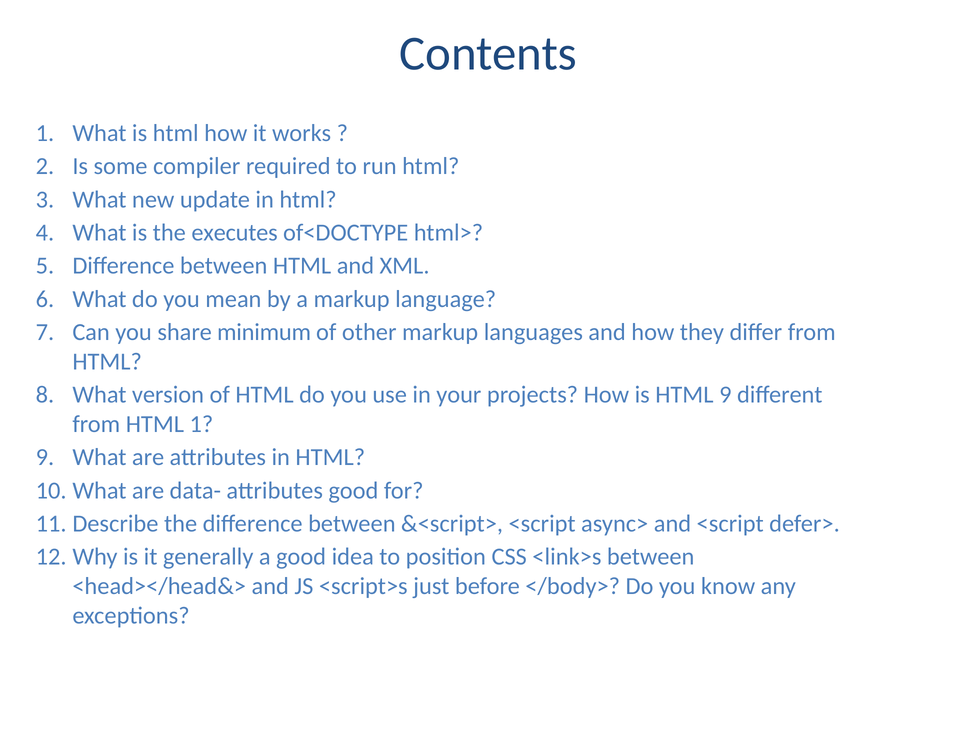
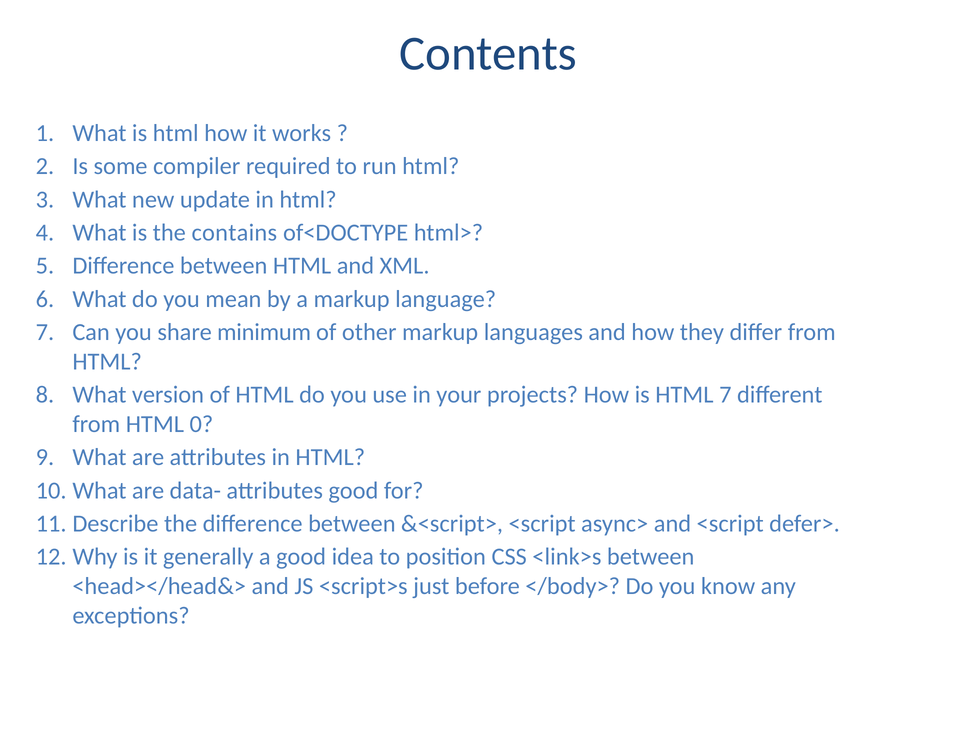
executes: executes -> contains
HTML 9: 9 -> 7
HTML 1: 1 -> 0
